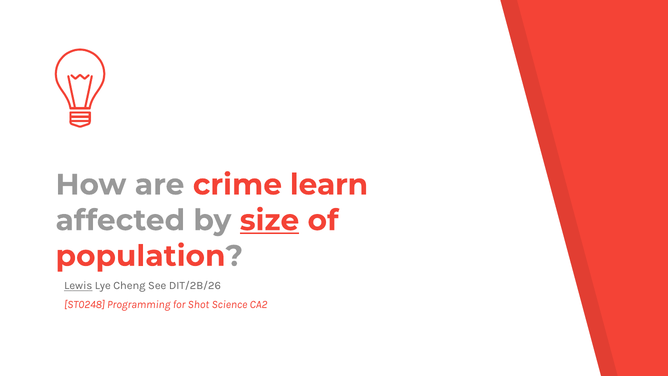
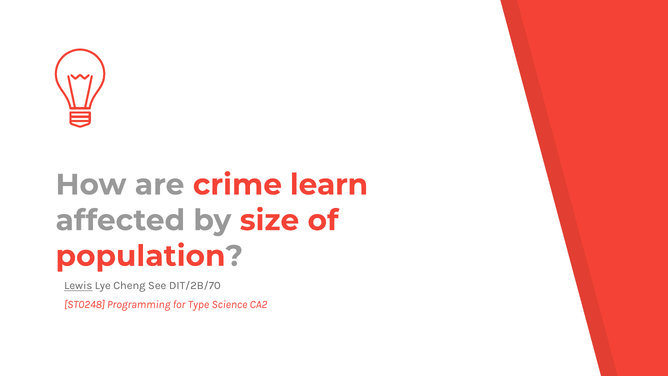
size underline: present -> none
DIT/2B/26: DIT/2B/26 -> DIT/2B/70
Shot: Shot -> Type
